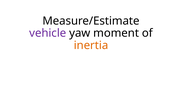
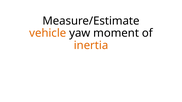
vehicle colour: purple -> orange
